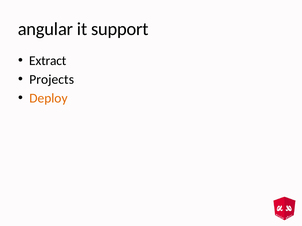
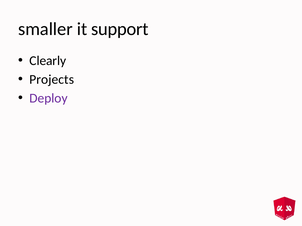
angular: angular -> smaller
Extract: Extract -> Clearly
Deploy colour: orange -> purple
